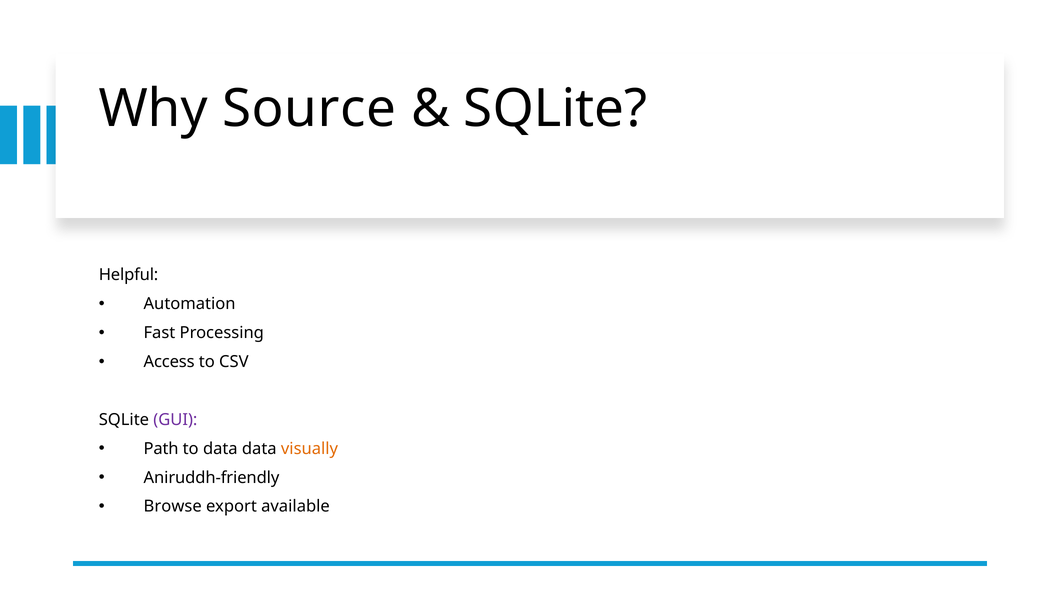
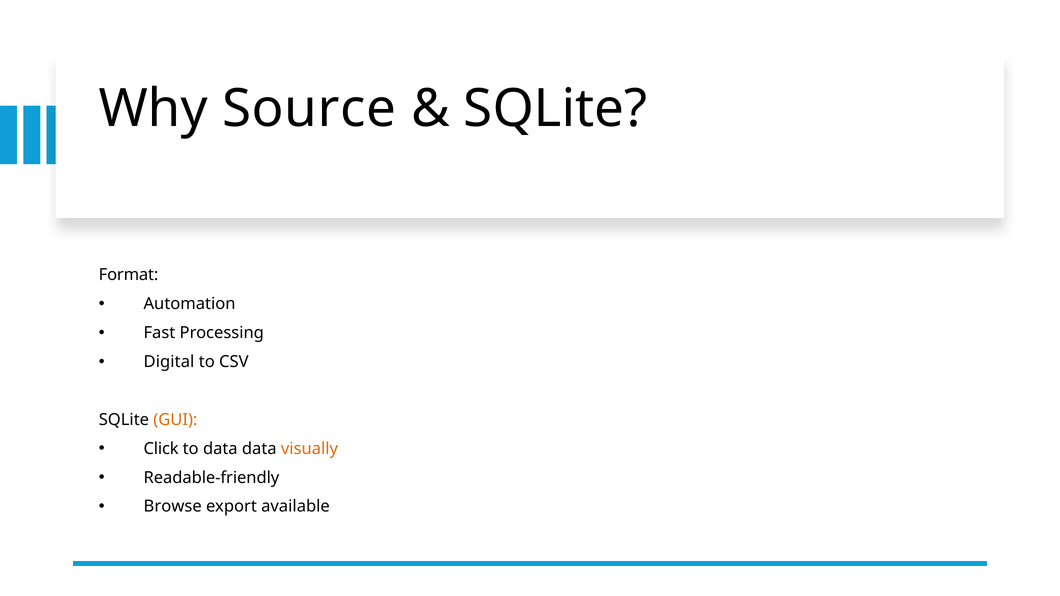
Helpful: Helpful -> Format
Access: Access -> Digital
GUI colour: purple -> orange
Path: Path -> Click
Aniruddh-friendly: Aniruddh-friendly -> Readable-friendly
